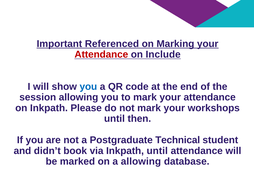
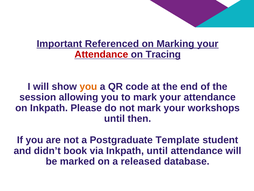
Include: Include -> Tracing
you at (88, 86) colour: blue -> orange
Technical: Technical -> Template
a allowing: allowing -> released
